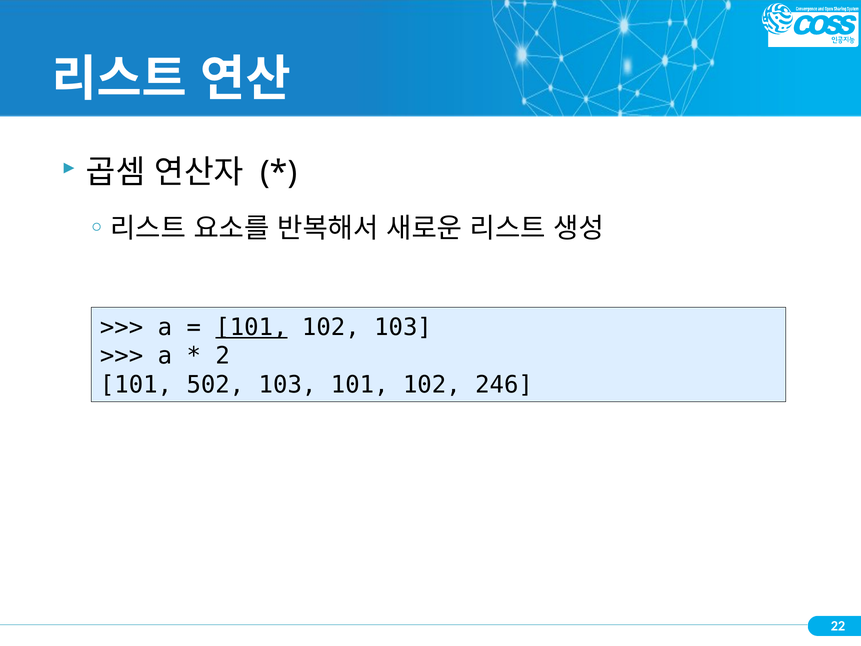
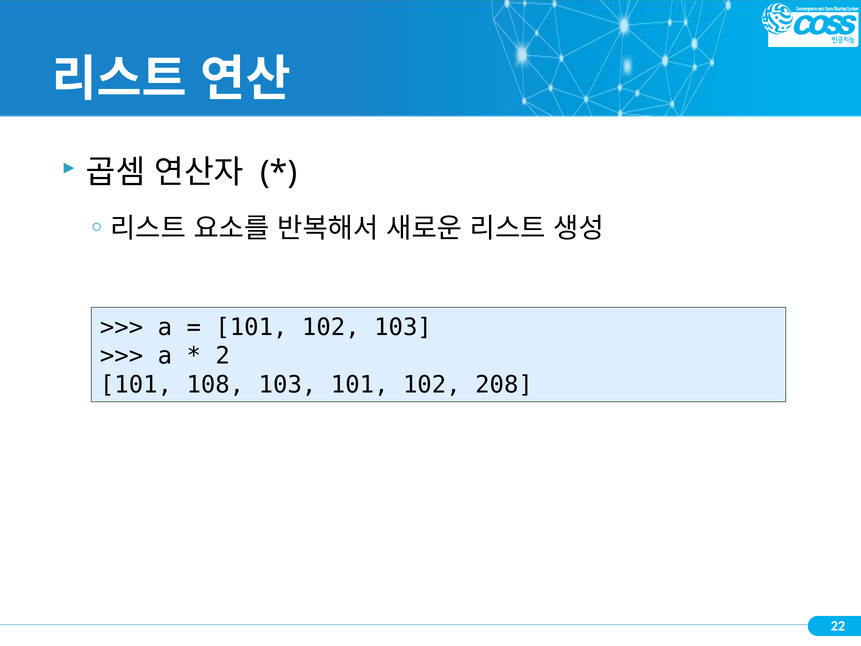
101 at (251, 327) underline: present -> none
502: 502 -> 108
246: 246 -> 208
